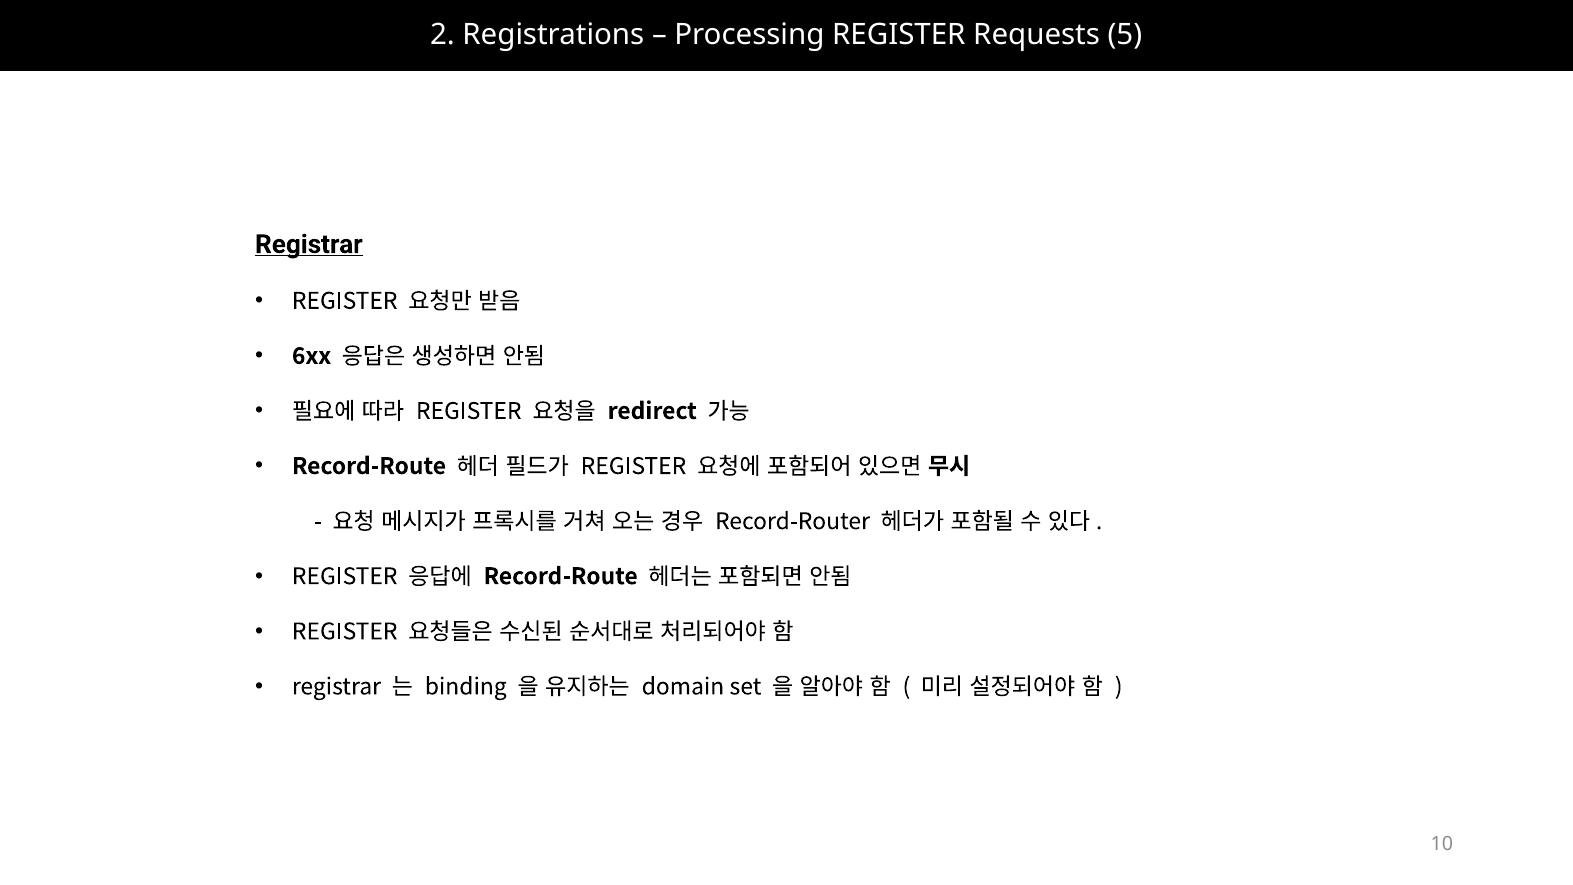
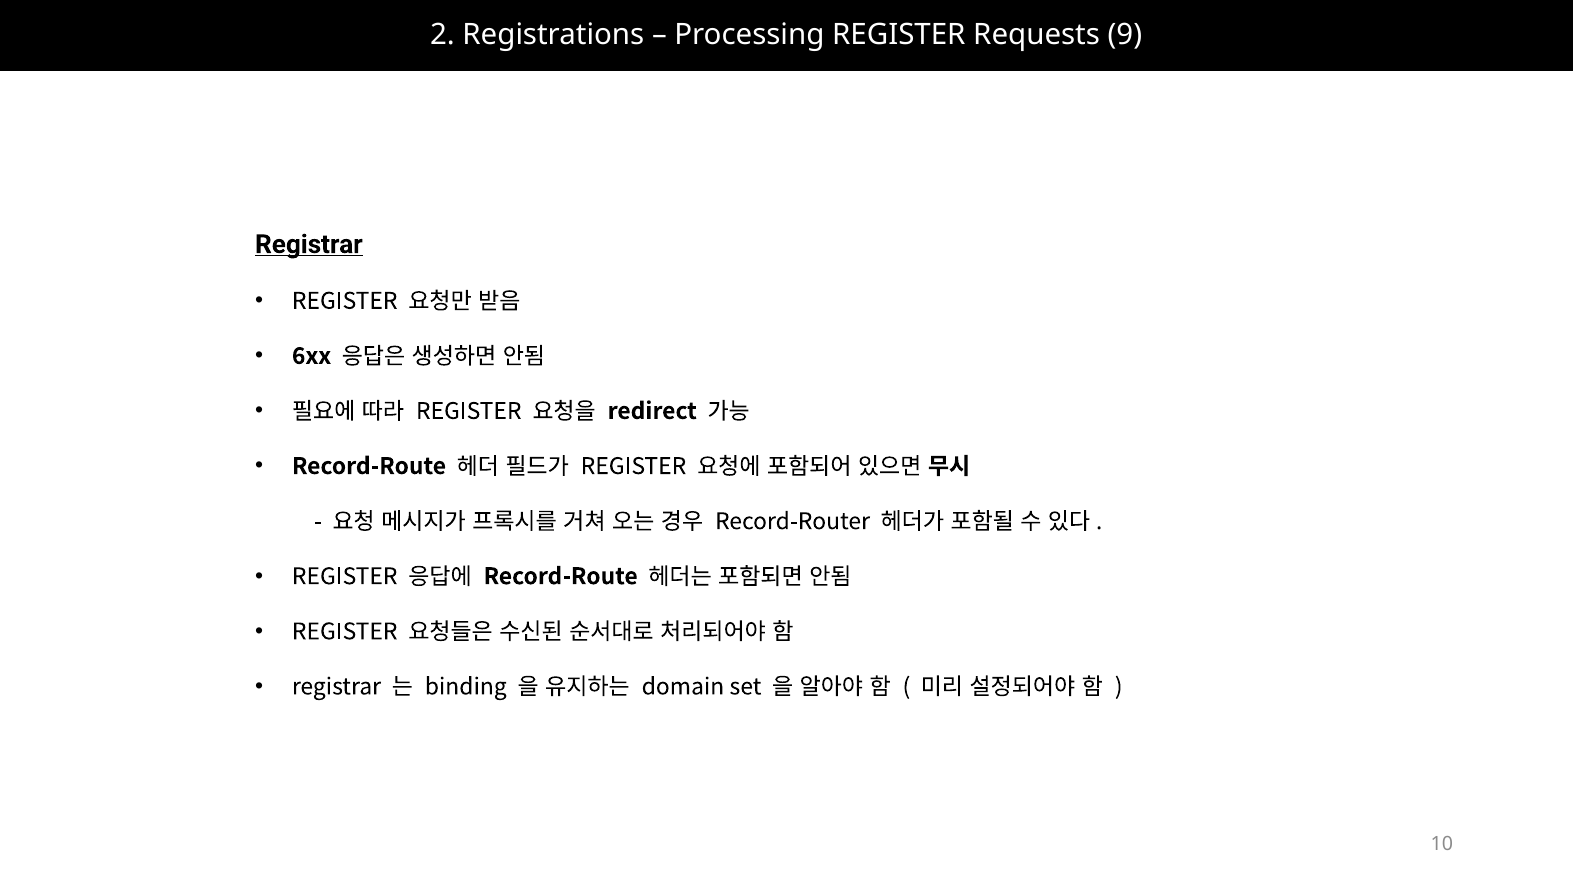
5: 5 -> 9
